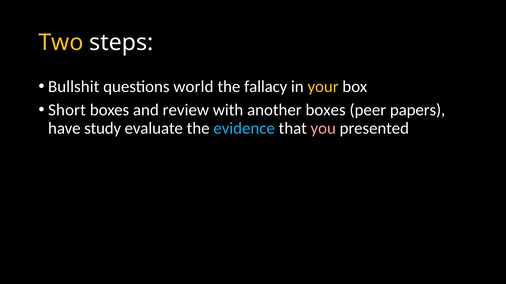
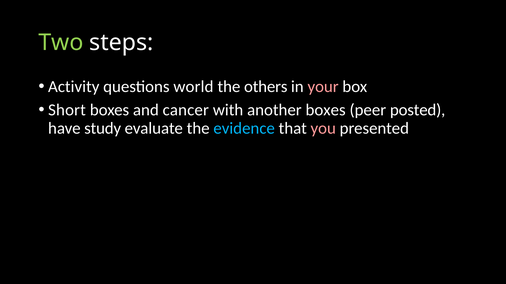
Two colour: yellow -> light green
Bullshit: Bullshit -> Activity
fallacy: fallacy -> others
your colour: yellow -> pink
review: review -> cancer
papers: papers -> posted
